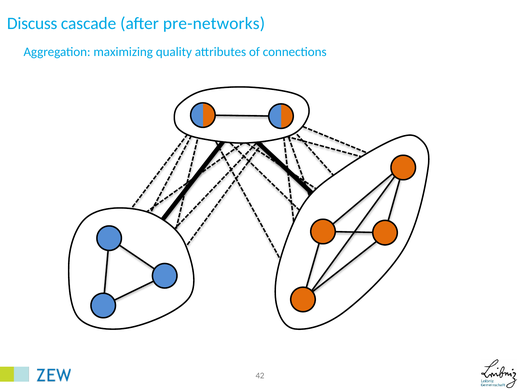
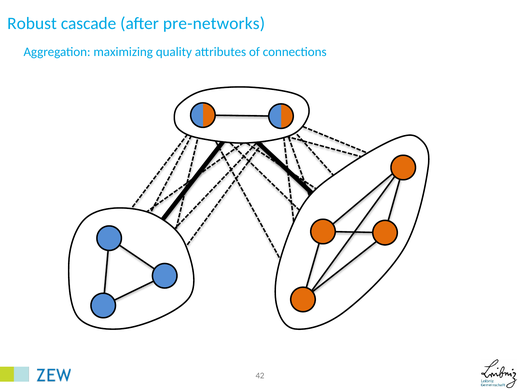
Discuss: Discuss -> Robust
